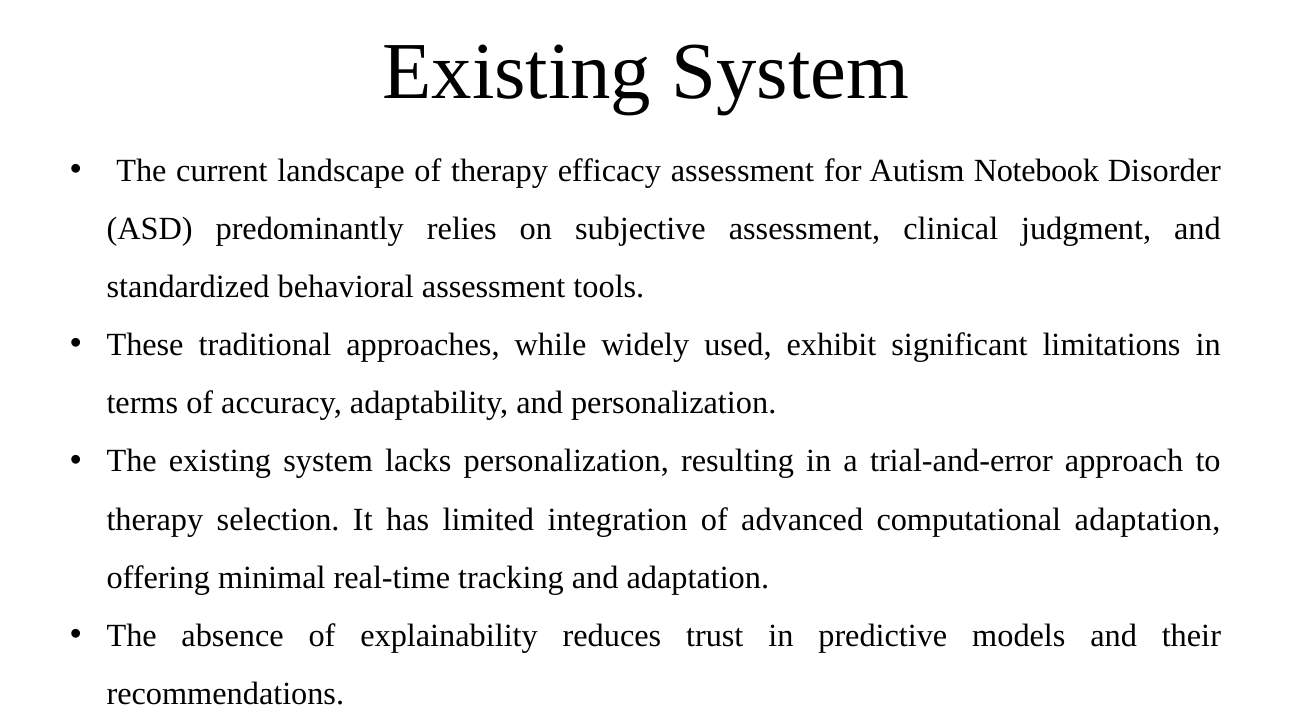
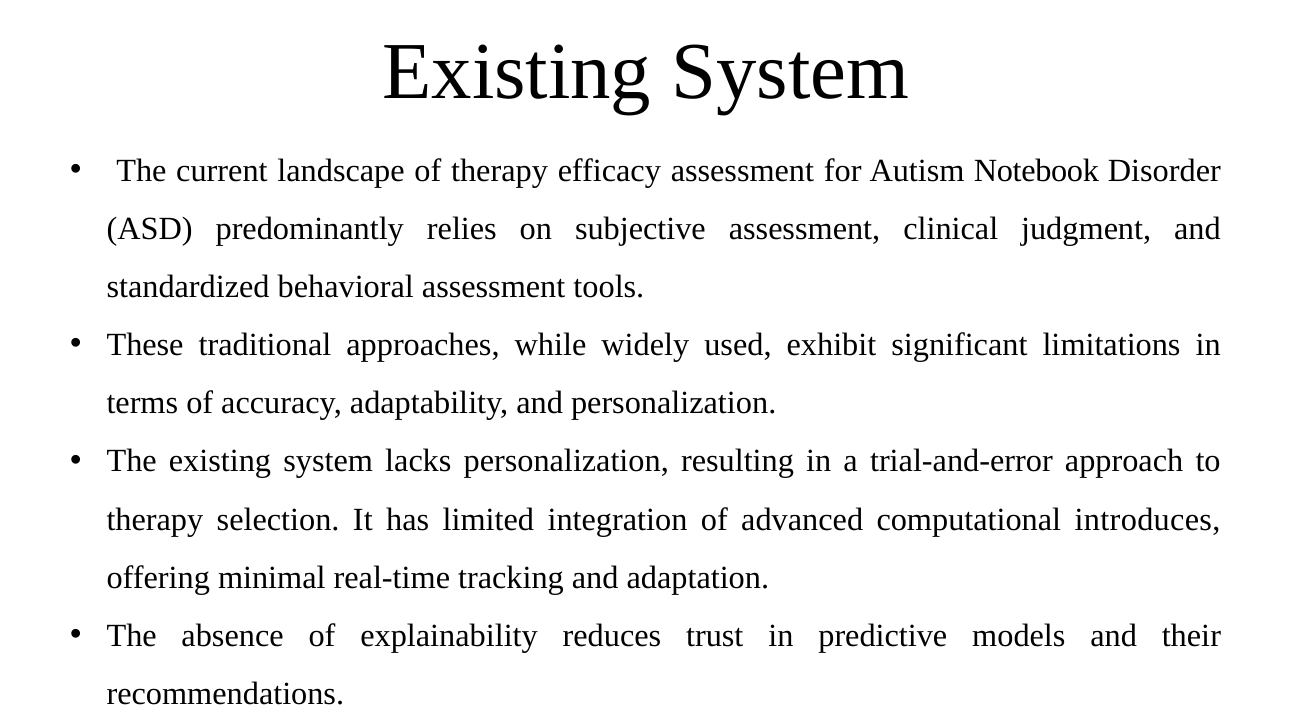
computational adaptation: adaptation -> introduces
